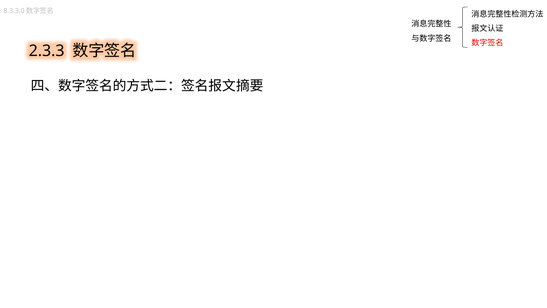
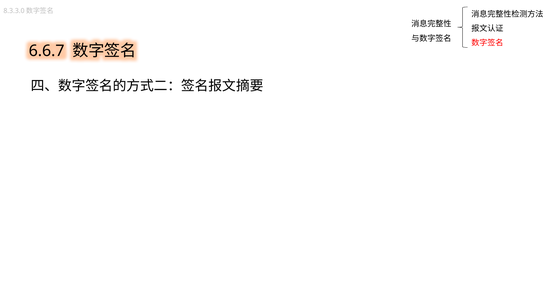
2.3.3: 2.3.3 -> 6.6.7
